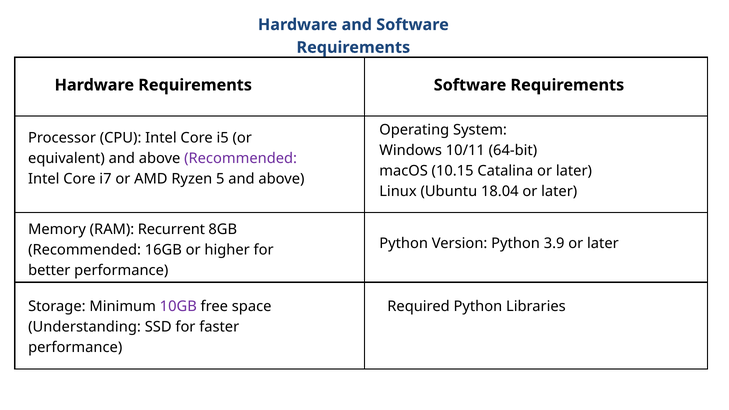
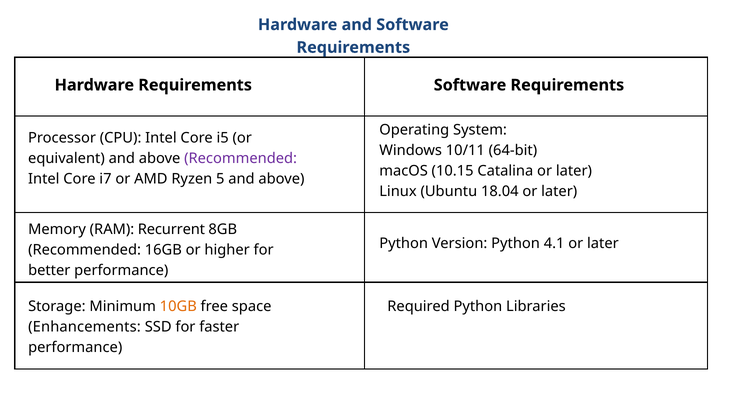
3.9: 3.9 -> 4.1
10GB colour: purple -> orange
Understanding: Understanding -> Enhancements
